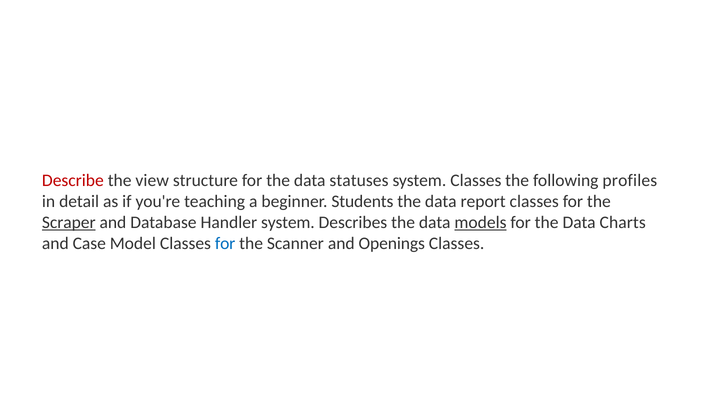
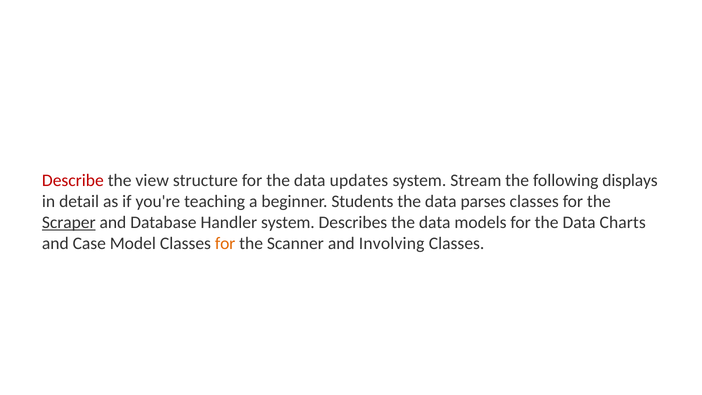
statuses: statuses -> updates
system Classes: Classes -> Stream
profiles: profiles -> displays
report: report -> parses
models underline: present -> none
for at (225, 243) colour: blue -> orange
Openings: Openings -> Involving
